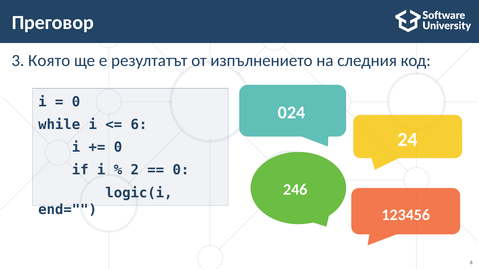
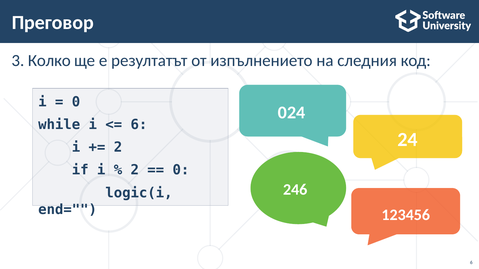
Която: Която -> Колко
0 at (118, 148): 0 -> 2
